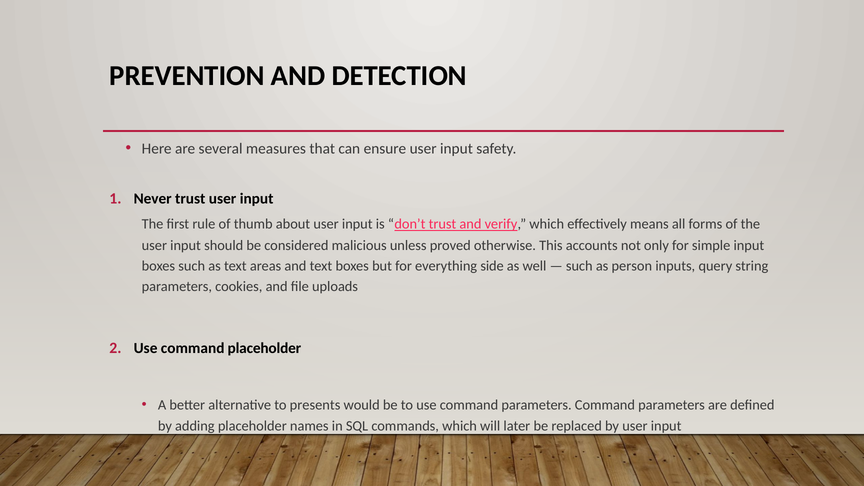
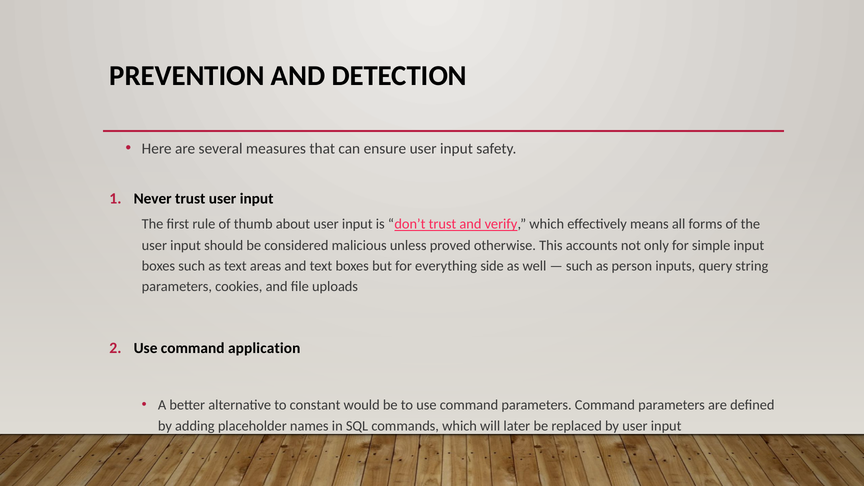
command placeholder: placeholder -> application
presents: presents -> constant
